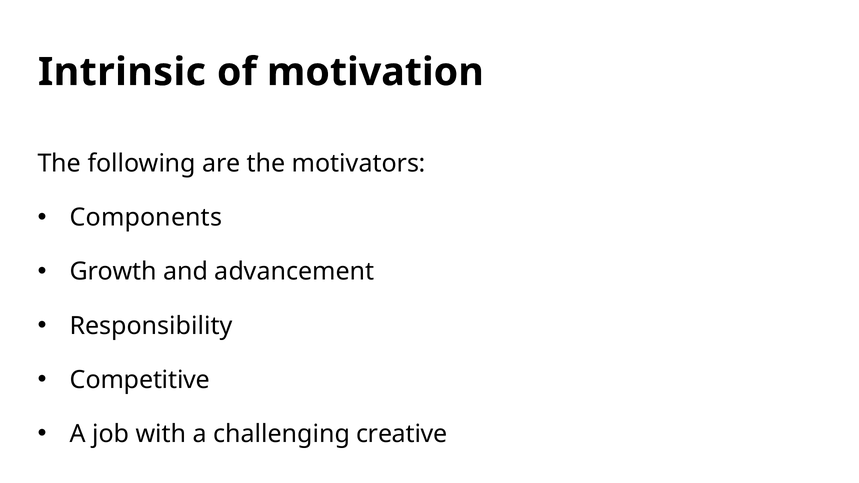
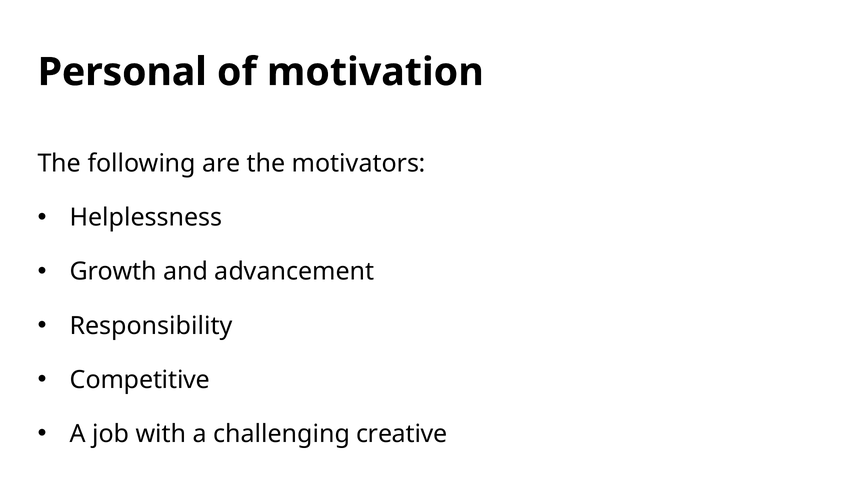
Intrinsic: Intrinsic -> Personal
Components: Components -> Helplessness
